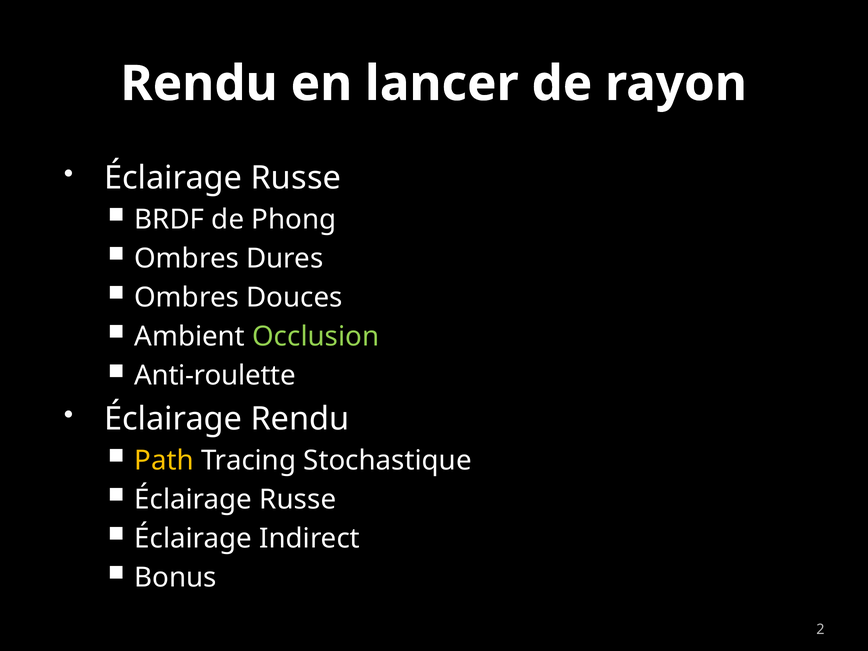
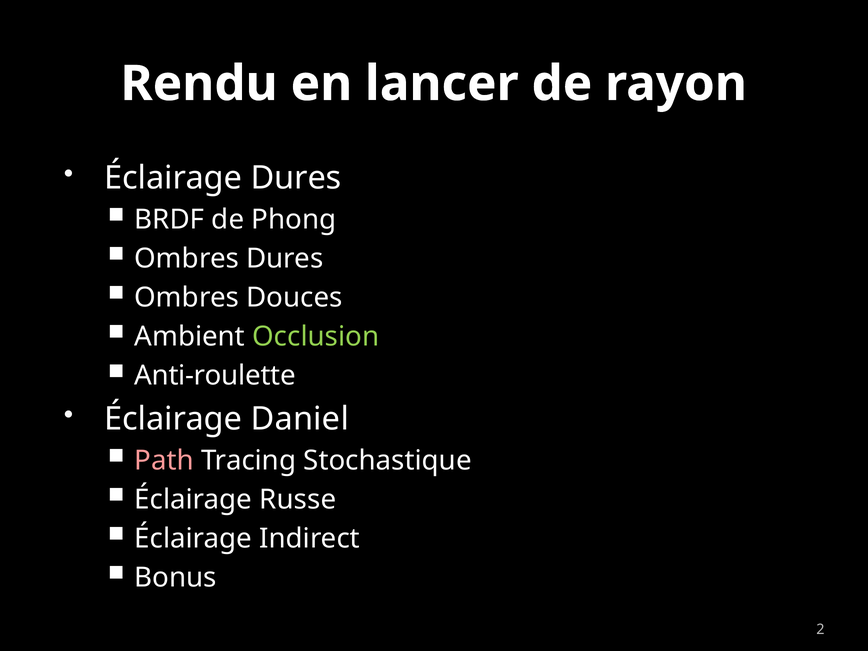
Russe at (296, 178): Russe -> Dures
Éclairage Rendu: Rendu -> Daniel
Path colour: yellow -> pink
